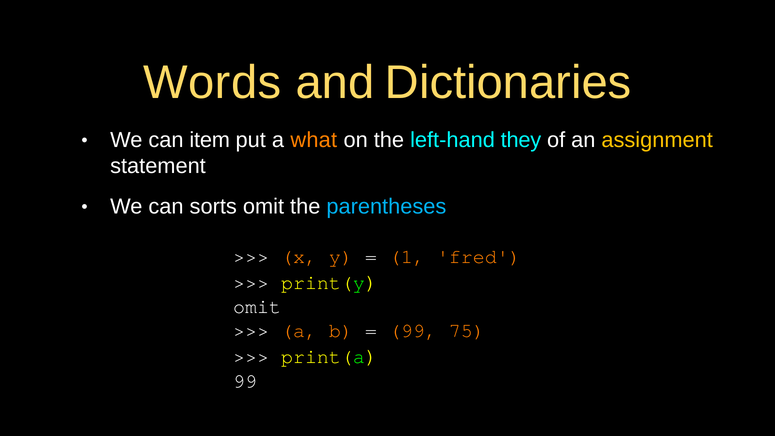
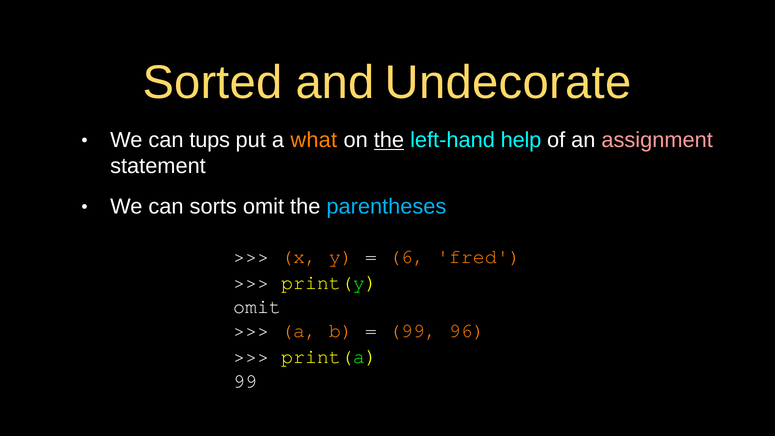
Words: Words -> Sorted
Dictionaries: Dictionaries -> Undecorate
item: item -> tups
the at (389, 140) underline: none -> present
they: they -> help
assignment colour: yellow -> pink
1: 1 -> 6
75: 75 -> 96
